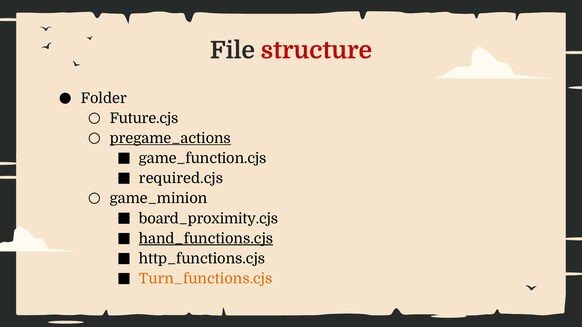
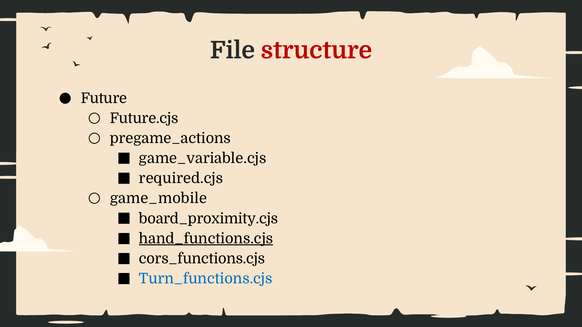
Folder: Folder -> Future
pregame_actions underline: present -> none
game_function.cjs: game_function.cjs -> game_variable.cjs
game_minion: game_minion -> game_mobile
http_functions.cjs: http_functions.cjs -> cors_functions.cjs
Turn_functions.cjs colour: orange -> blue
